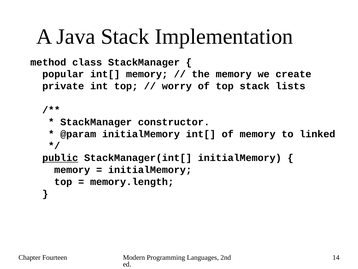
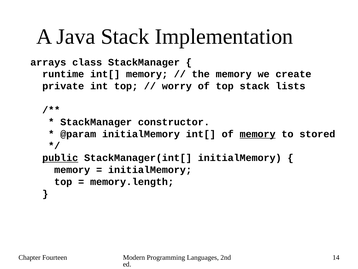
method: method -> arrays
popular: popular -> runtime
memory at (258, 134) underline: none -> present
linked: linked -> stored
